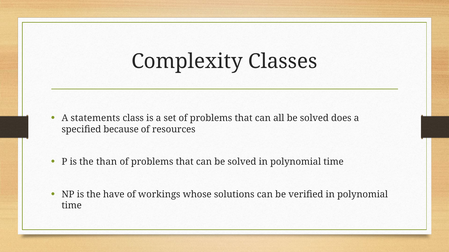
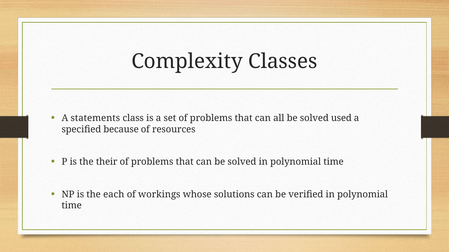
does: does -> used
than: than -> their
have: have -> each
